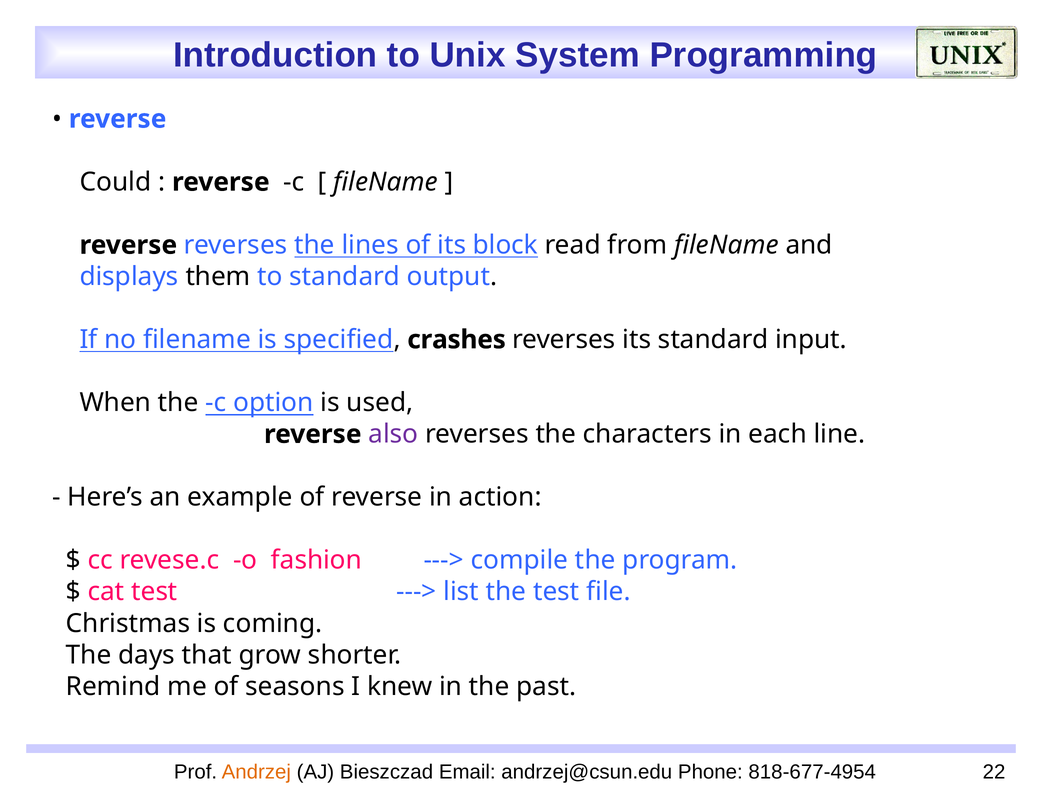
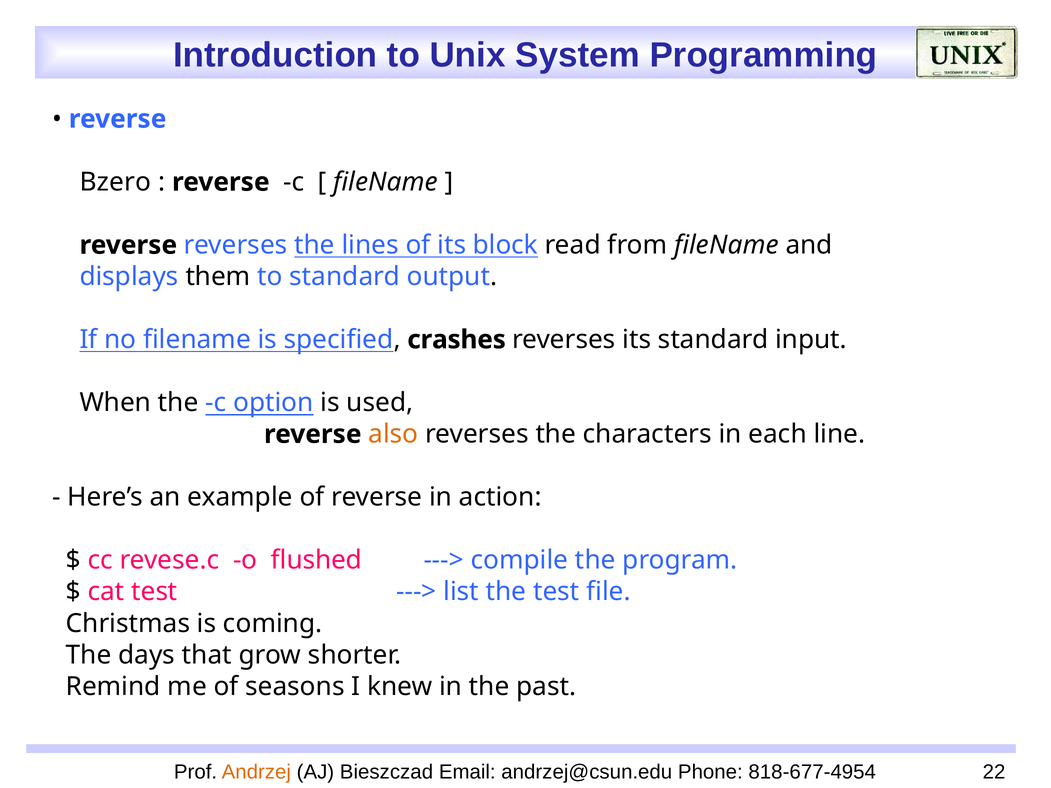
Could: Could -> Bzero
also colour: purple -> orange
fashion: fashion -> flushed
